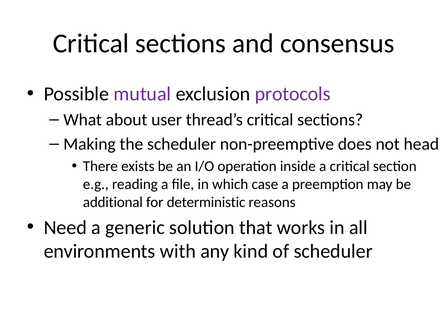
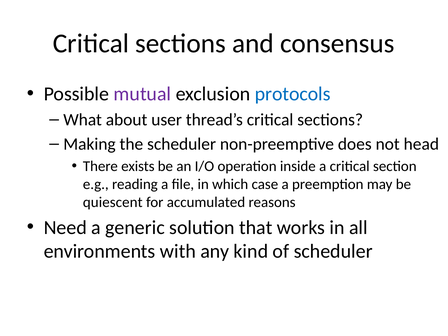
protocols colour: purple -> blue
additional: additional -> quiescent
deterministic: deterministic -> accumulated
